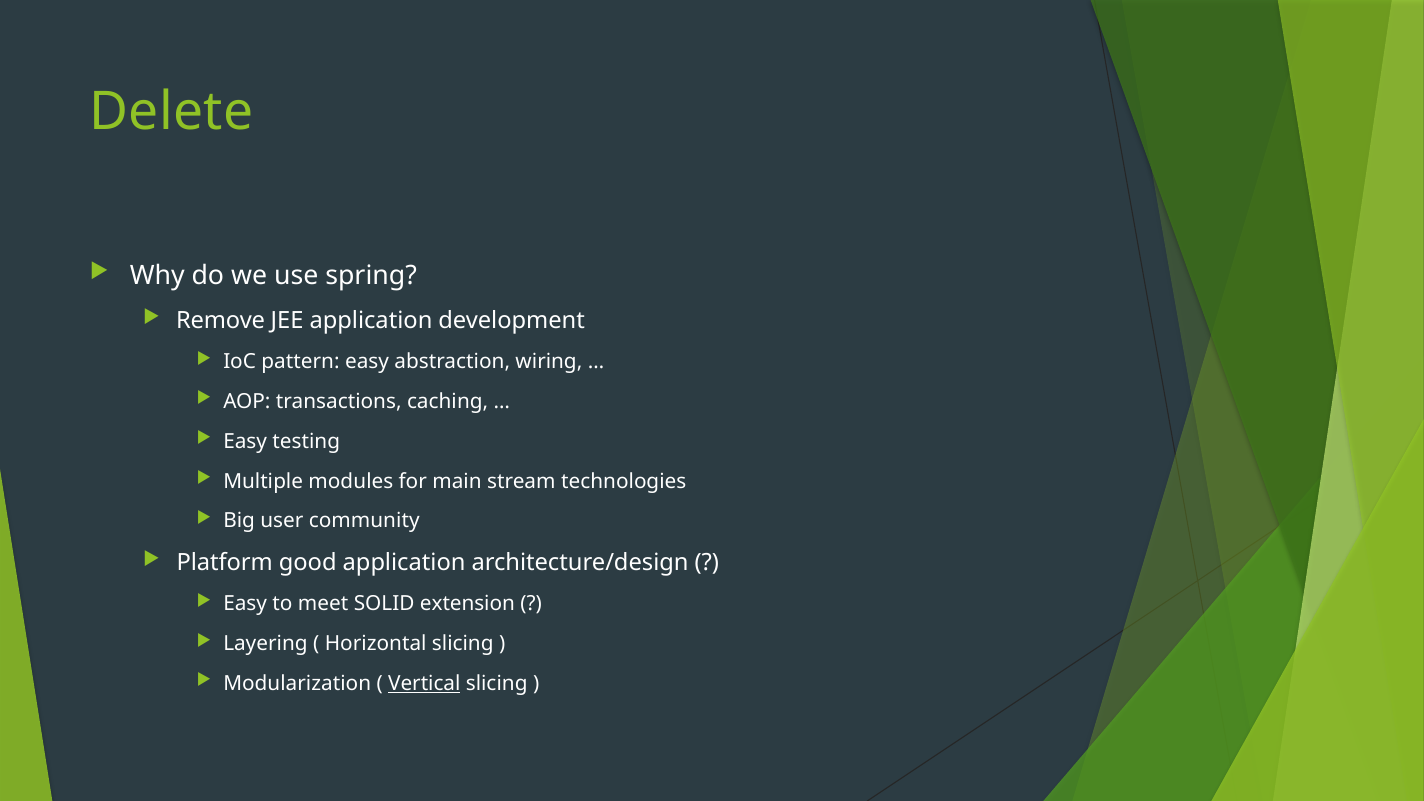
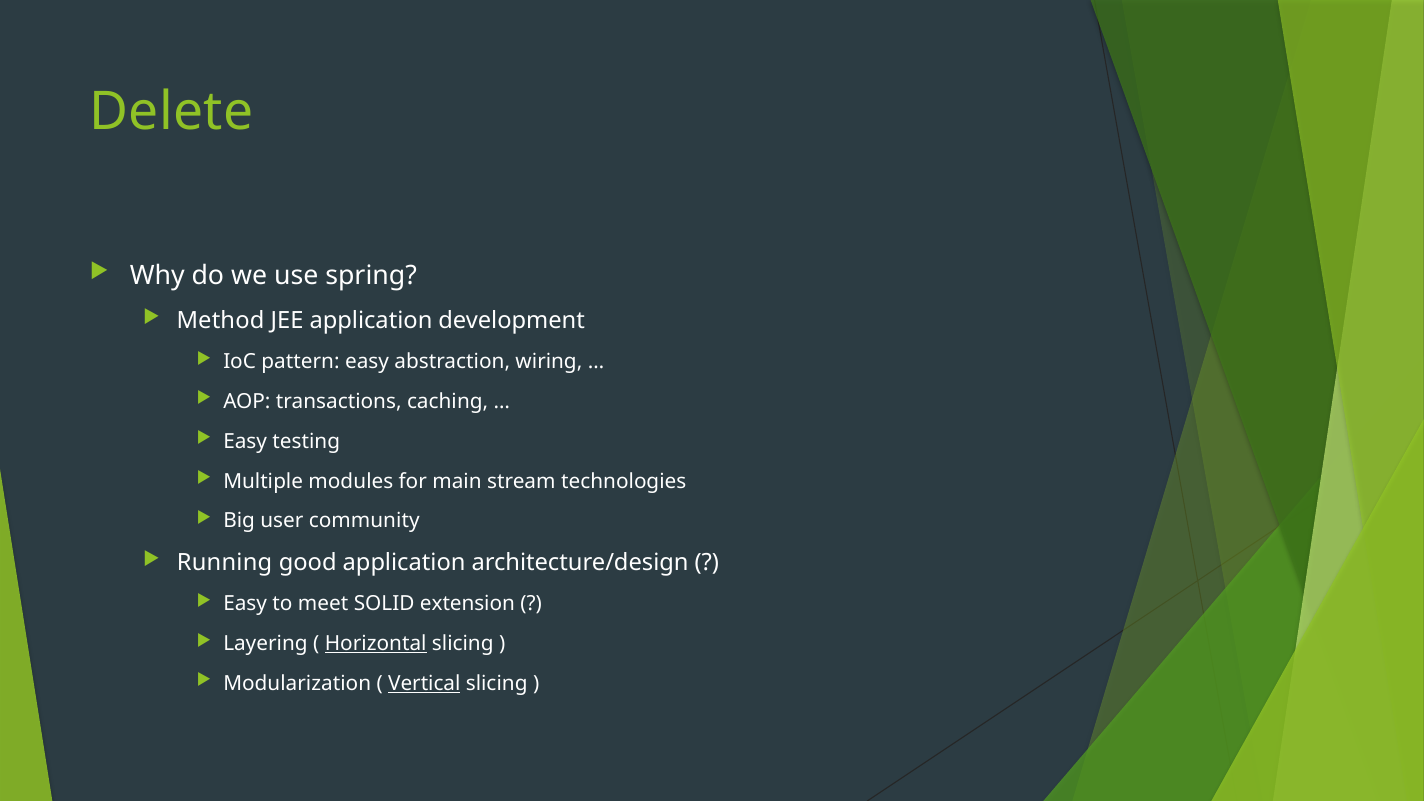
Remove: Remove -> Method
Platform: Platform -> Running
Horizontal underline: none -> present
